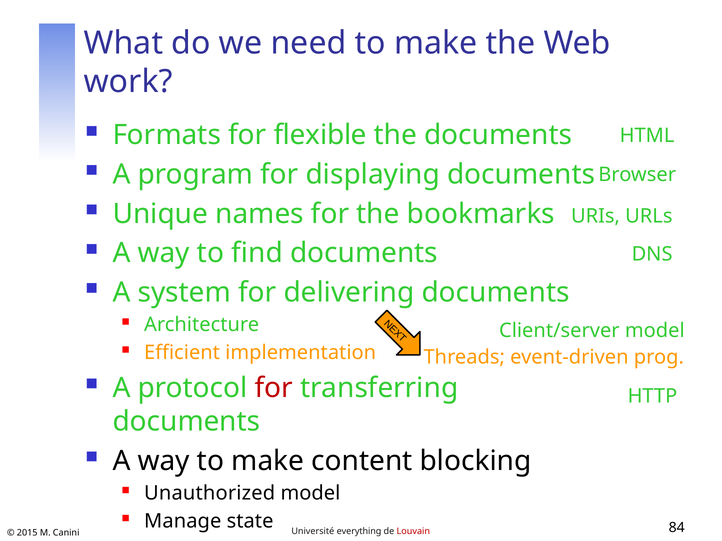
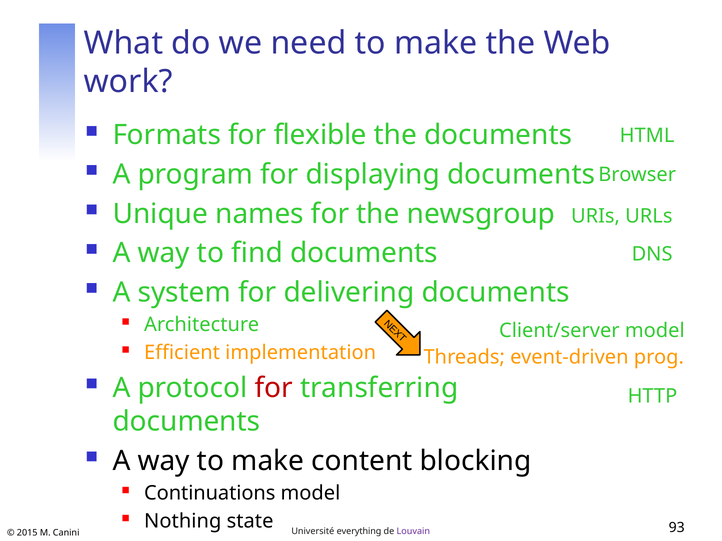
bookmarks: bookmarks -> newsgroup
Unauthorized: Unauthorized -> Continuations
Manage: Manage -> Nothing
84: 84 -> 93
Louvain colour: red -> purple
